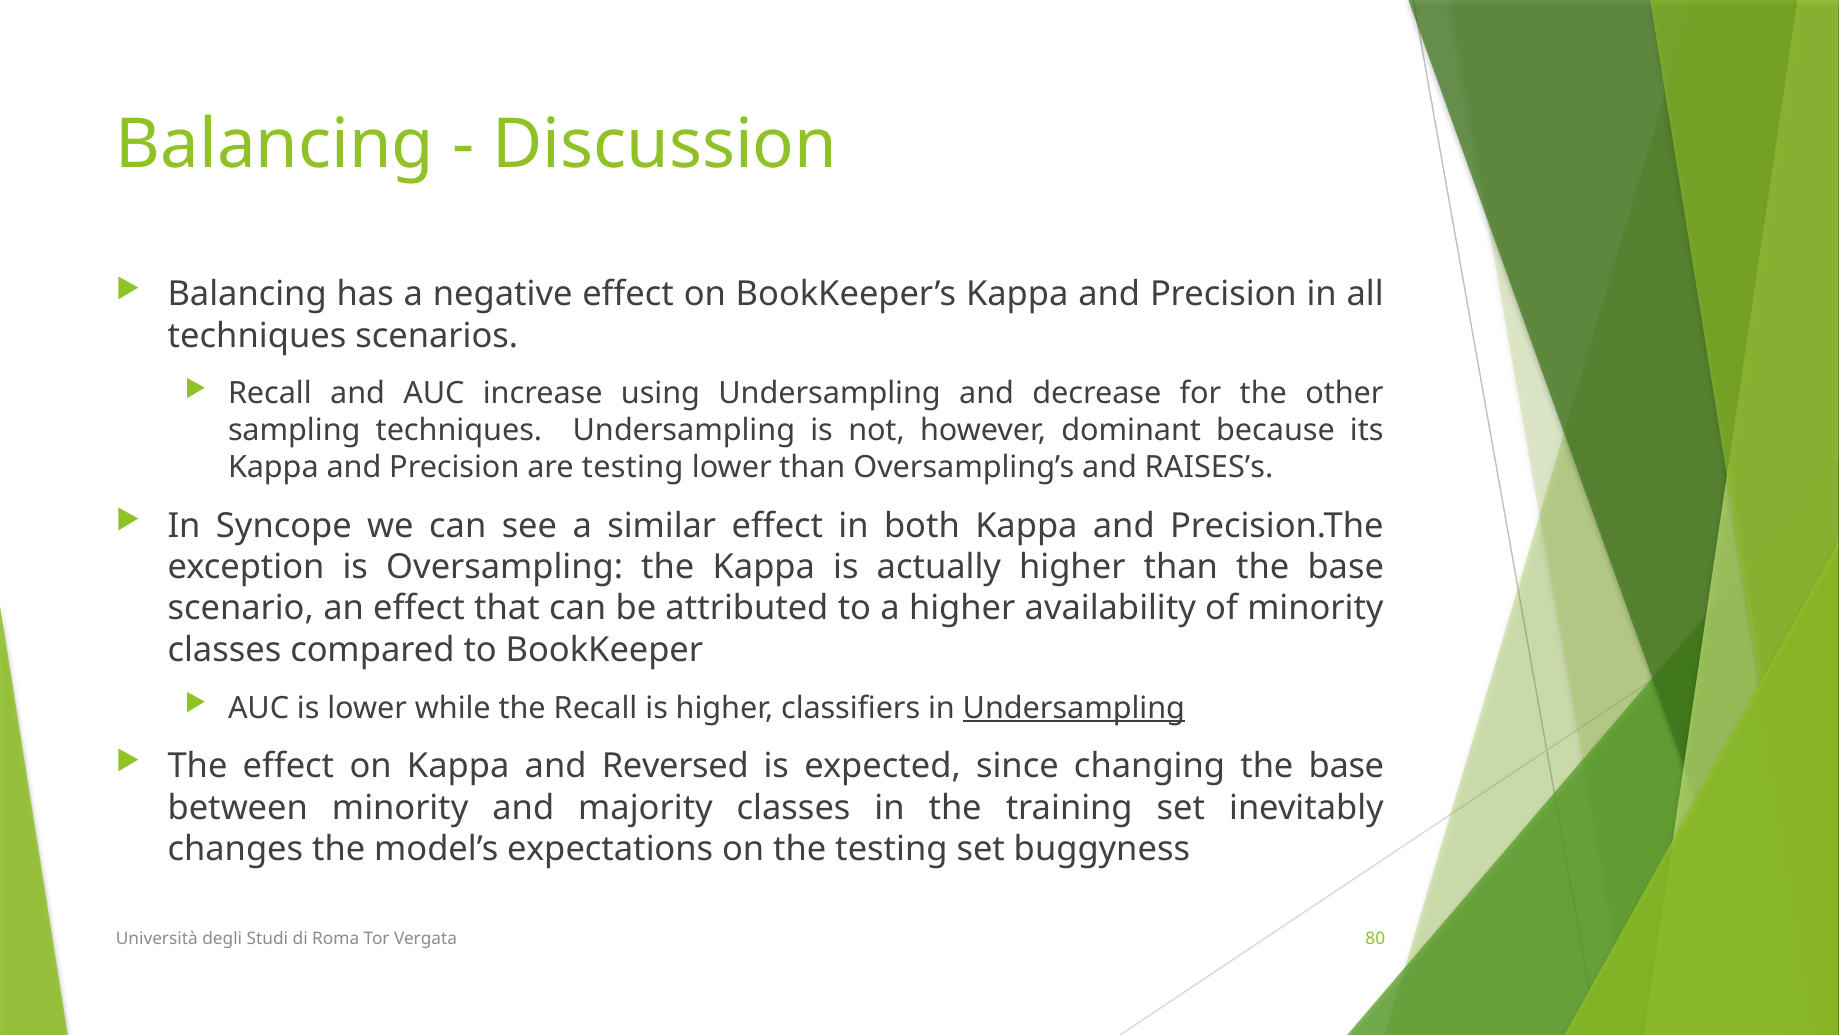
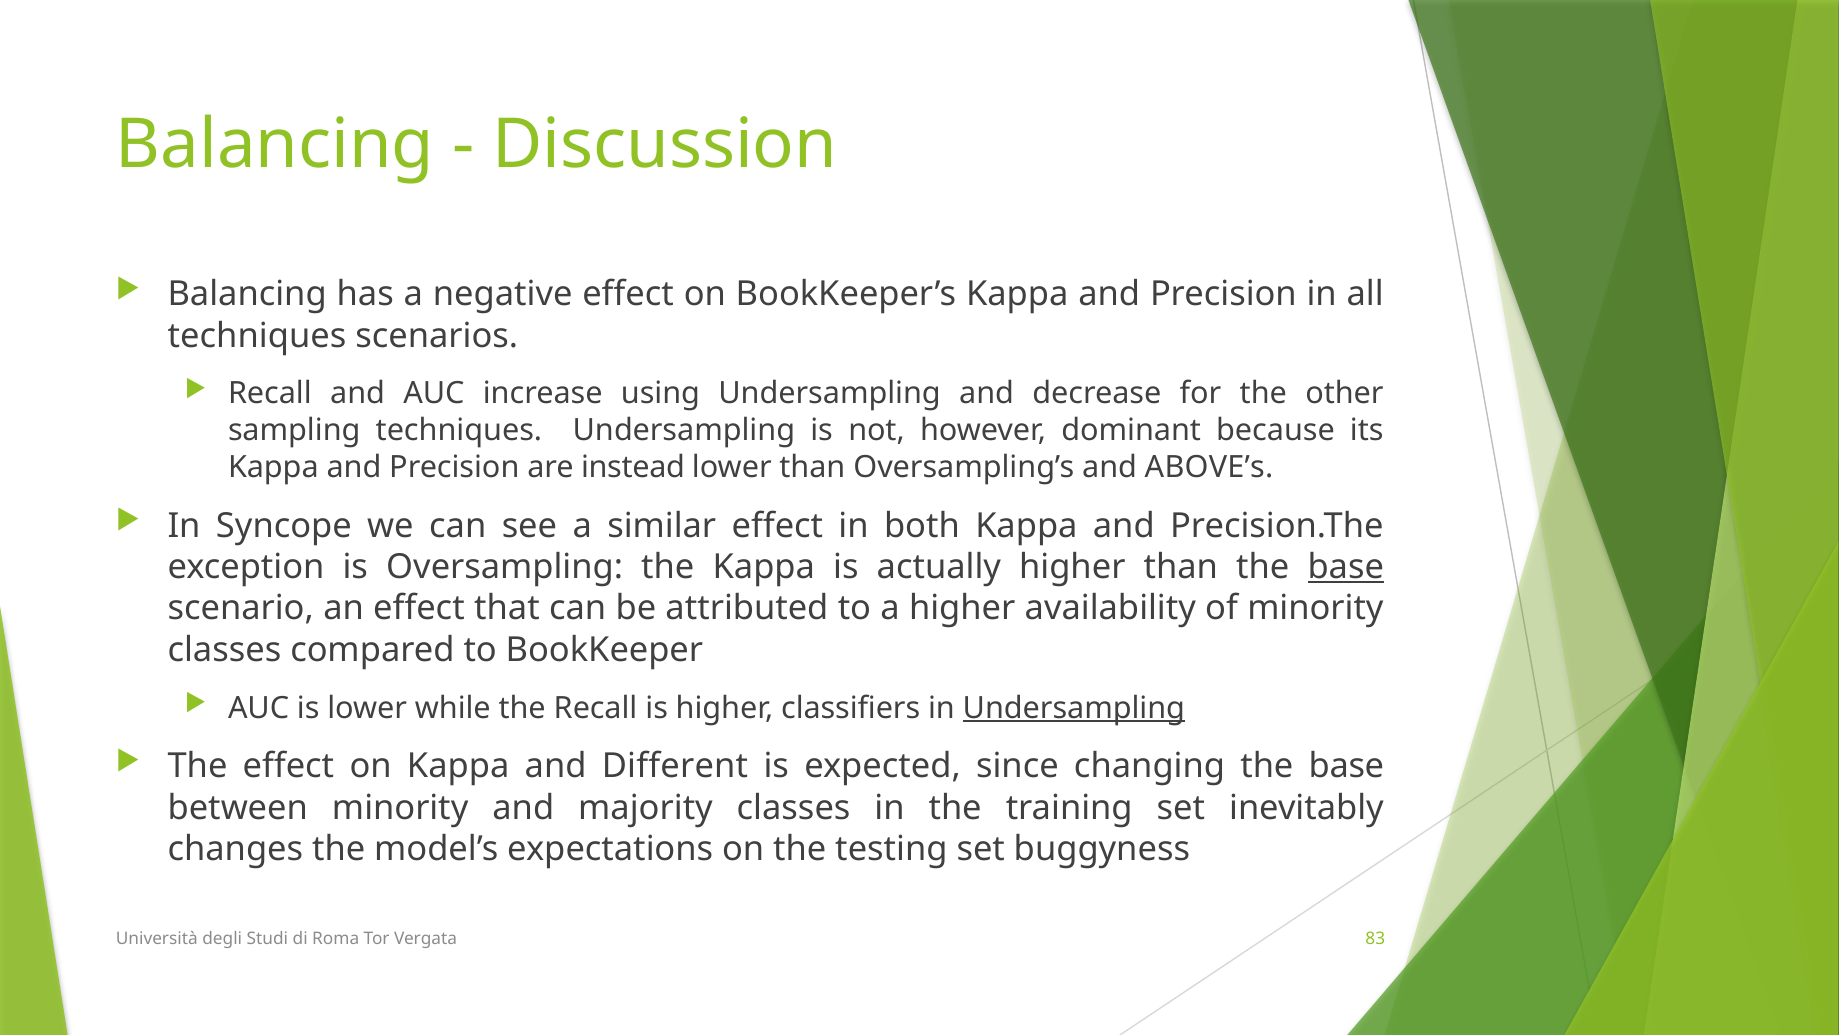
are testing: testing -> instead
RAISES’s: RAISES’s -> ABOVE’s
base at (1346, 567) underline: none -> present
Reversed: Reversed -> Different
80: 80 -> 83
